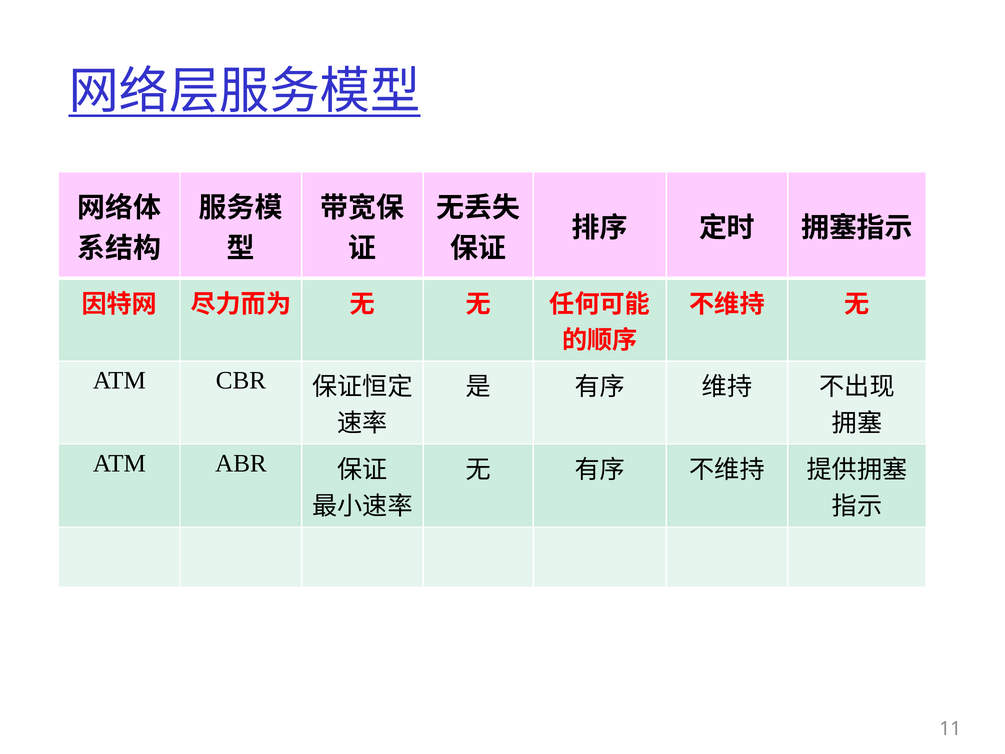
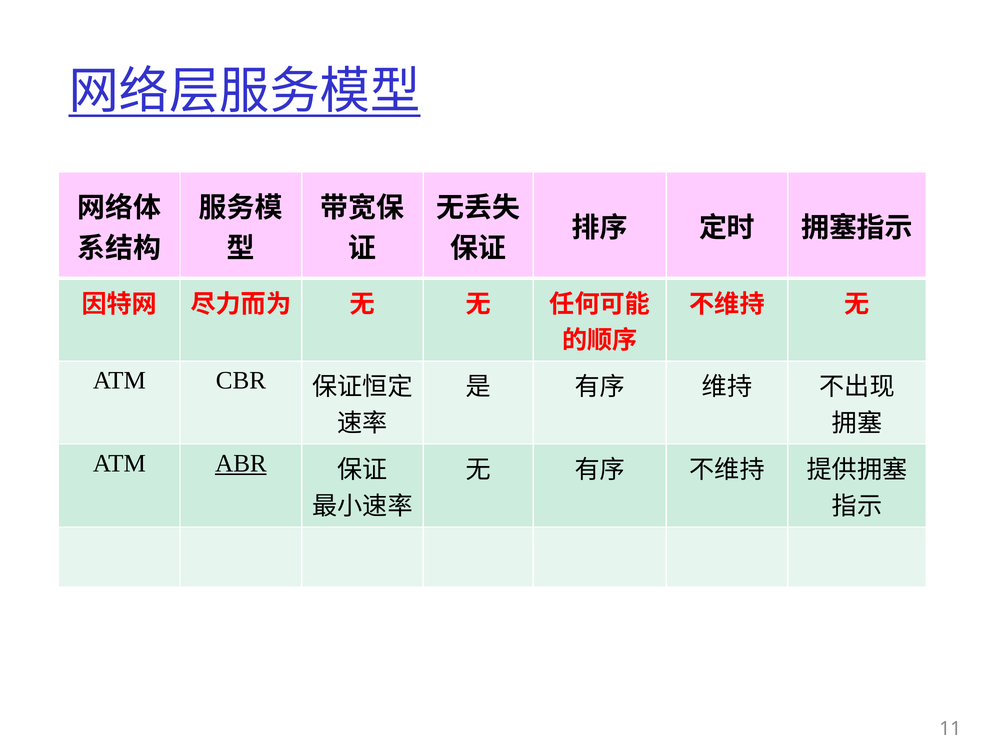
ABR underline: none -> present
